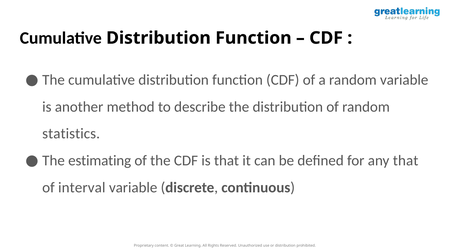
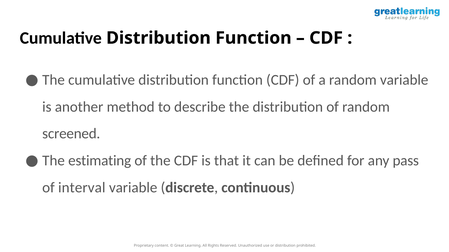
statistics: statistics -> screened
any that: that -> pass
